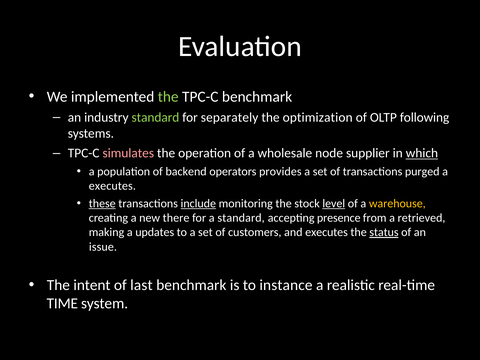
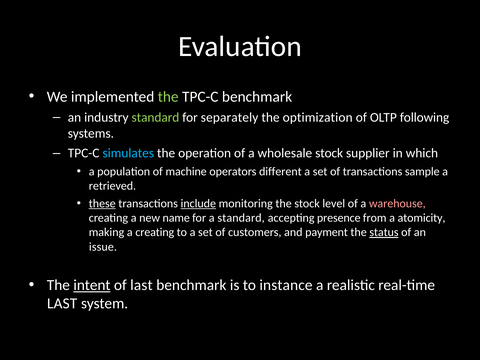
simulates colour: pink -> light blue
wholesale node: node -> stock
which underline: present -> none
backend: backend -> machine
provides: provides -> different
purged: purged -> sample
executes at (112, 186): executes -> retrieved
level underline: present -> none
warehouse colour: yellow -> pink
there: there -> name
retrieved: retrieved -> atomicity
a updates: updates -> creating
and executes: executes -> payment
intent underline: none -> present
TIME at (62, 304): TIME -> LAST
